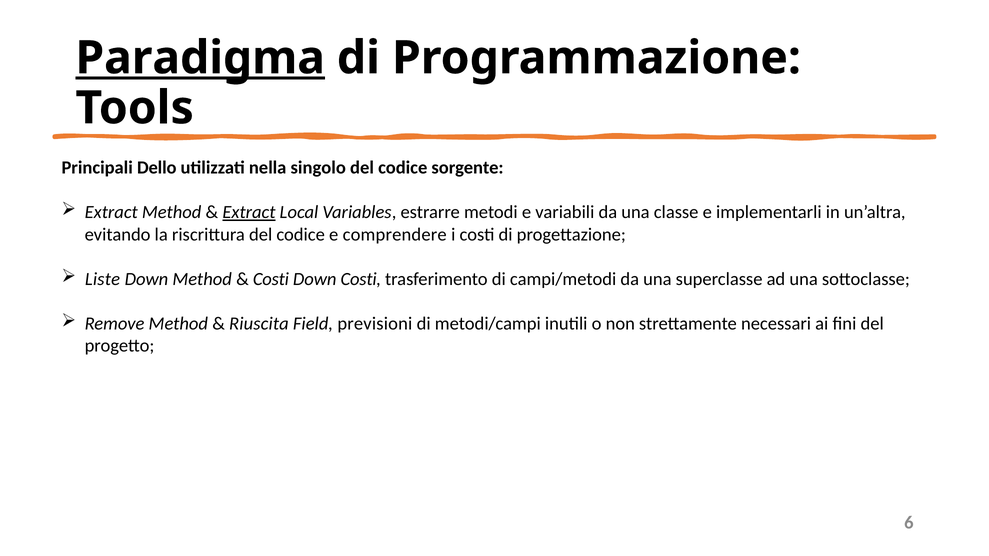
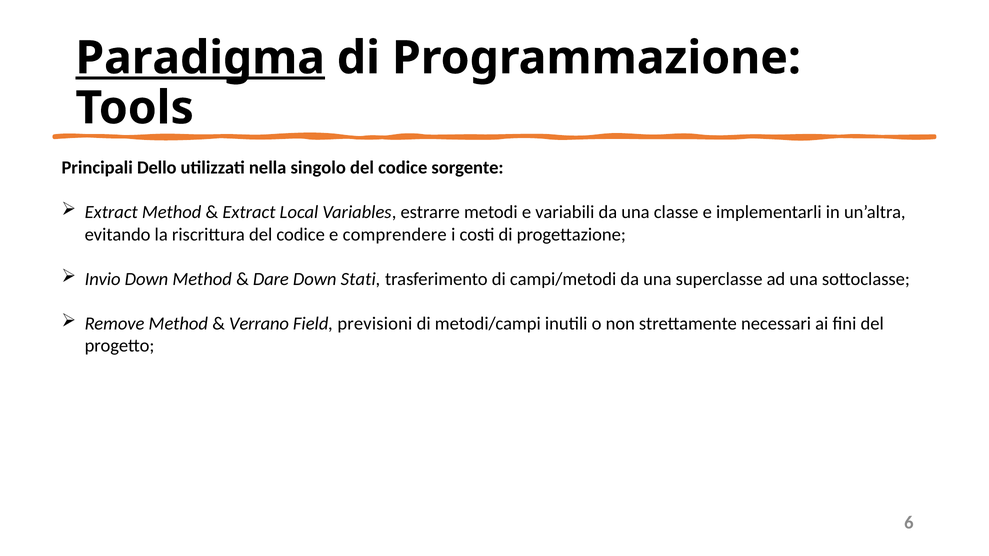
Extract at (249, 212) underline: present -> none
Liste: Liste -> Invio
Costi at (271, 279): Costi -> Dare
Down Costi: Costi -> Stati
Riuscita: Riuscita -> Verrano
